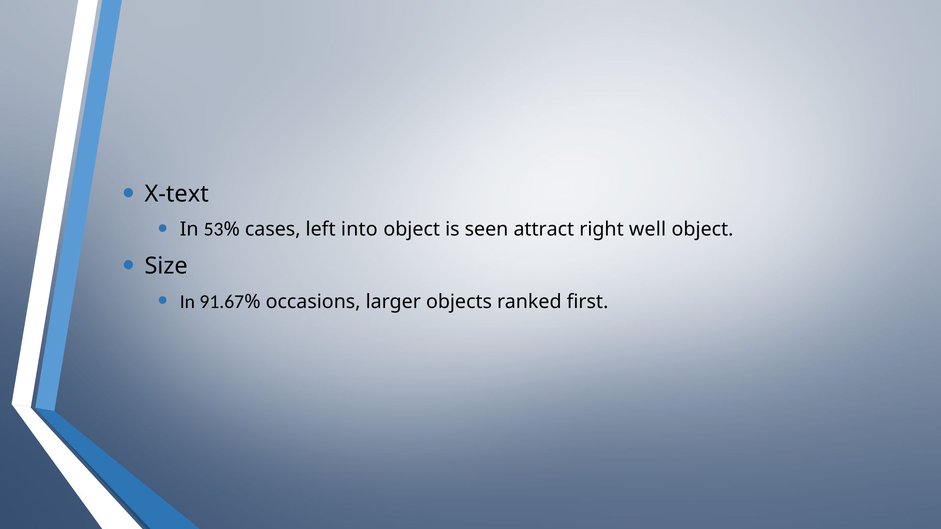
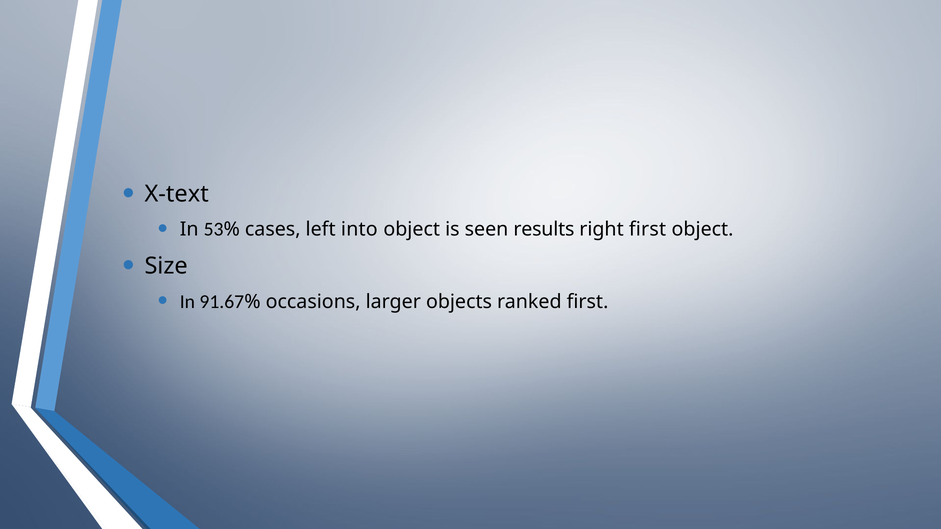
attract: attract -> results
right well: well -> first
